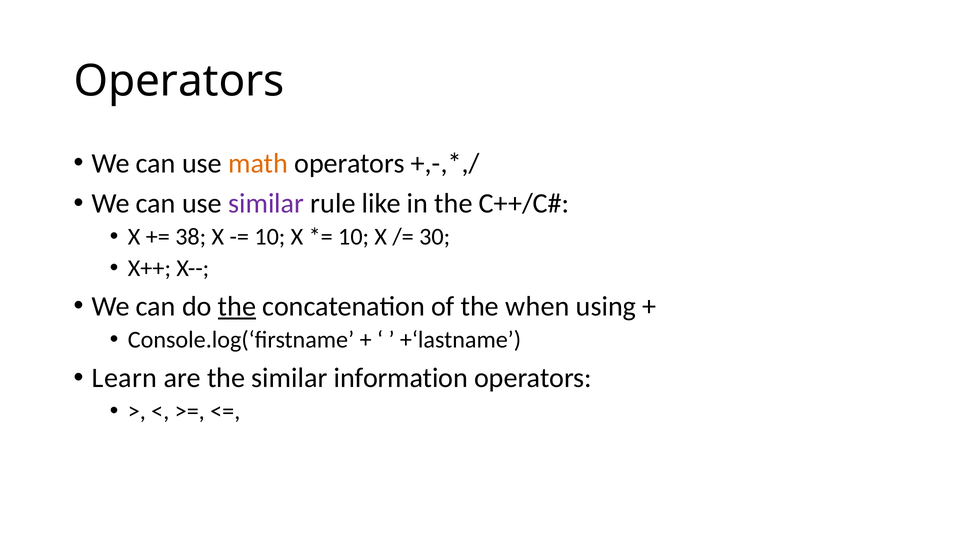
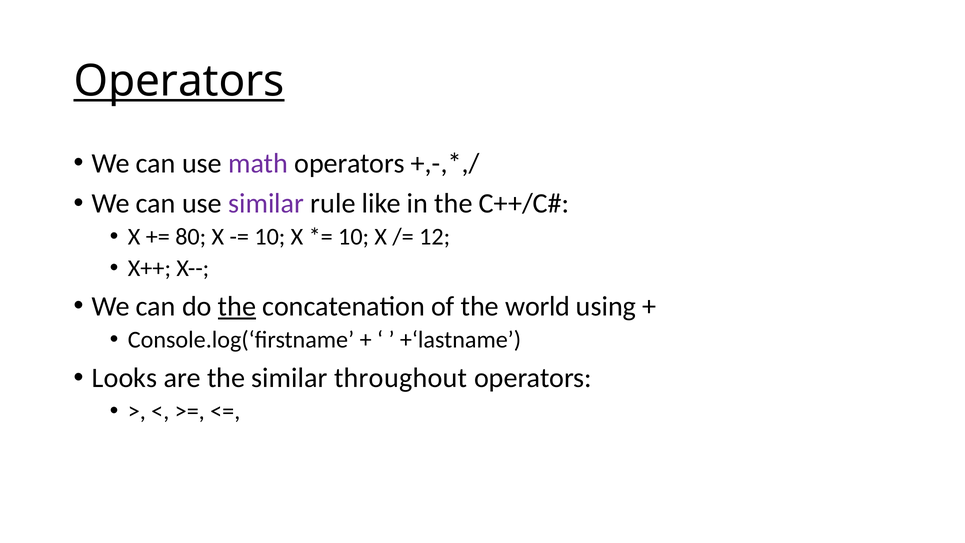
Operators at (179, 81) underline: none -> present
math colour: orange -> purple
38: 38 -> 80
30: 30 -> 12
when: when -> world
Learn: Learn -> Looks
information: information -> throughout
